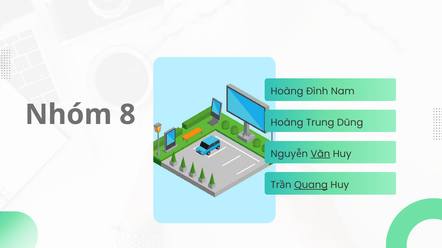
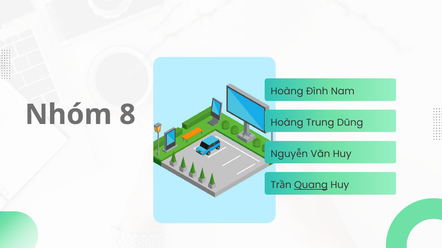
Văn underline: present -> none
